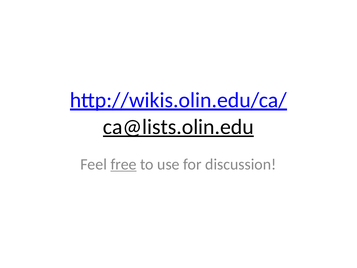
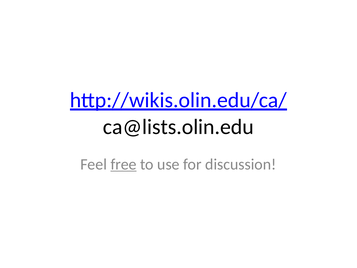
ca@lists.olin.edu underline: present -> none
